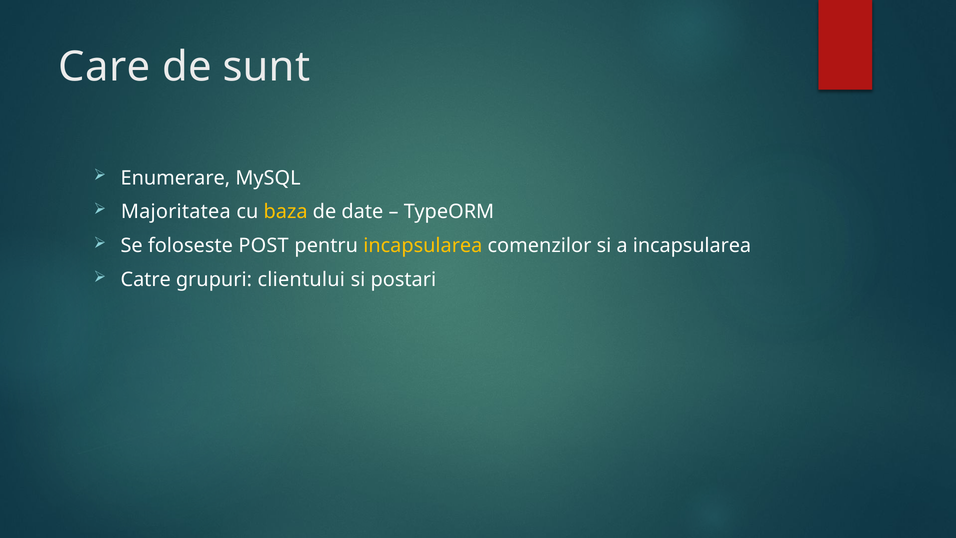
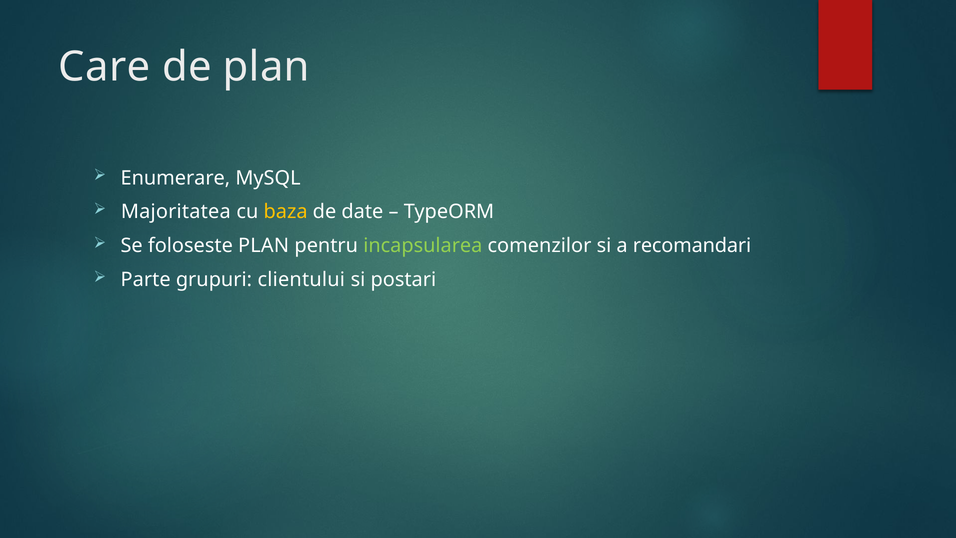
de sunt: sunt -> plan
foloseste POST: POST -> PLAN
incapsularea at (423, 246) colour: yellow -> light green
a incapsularea: incapsularea -> recomandari
Catre: Catre -> Parte
